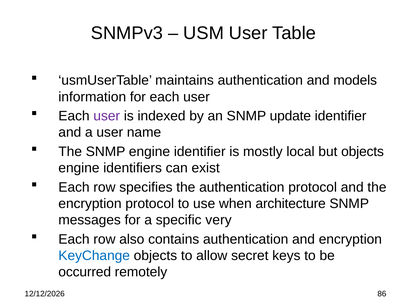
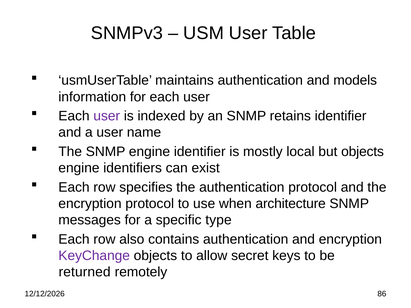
update: update -> retains
very: very -> type
KeyChange colour: blue -> purple
occurred: occurred -> returned
